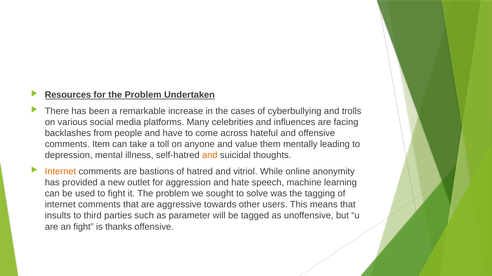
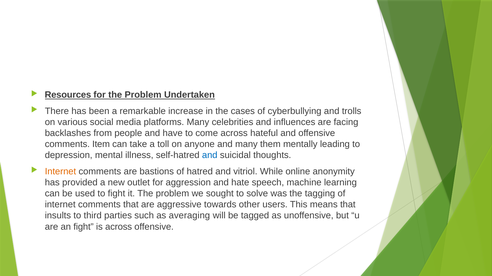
and value: value -> many
and at (210, 156) colour: orange -> blue
parameter: parameter -> averaging
is thanks: thanks -> across
